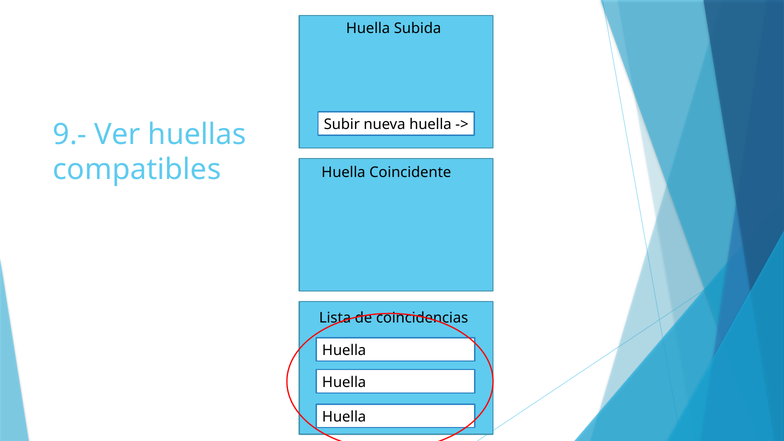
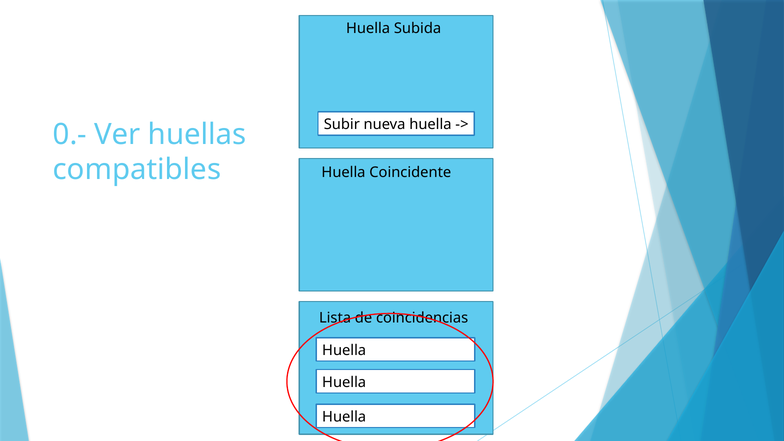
9.-: 9.- -> 0.-
